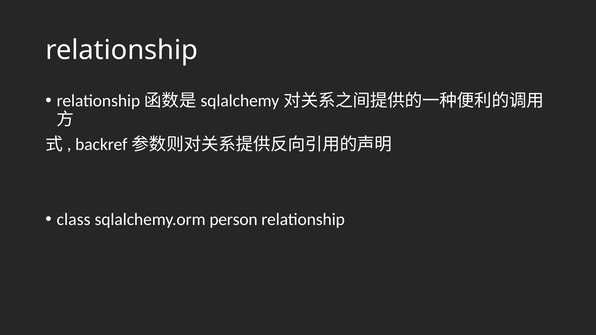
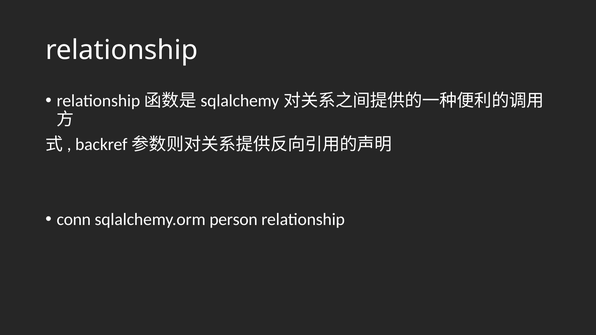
class: class -> conn
